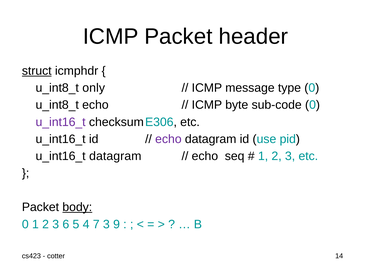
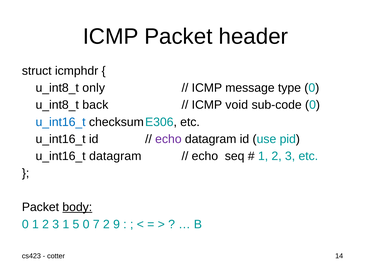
struct underline: present -> none
u_int8_t echo: echo -> back
byte: byte -> void
u_int16_t at (61, 122) colour: purple -> blue
3 6: 6 -> 1
5 4: 4 -> 0
7 3: 3 -> 2
